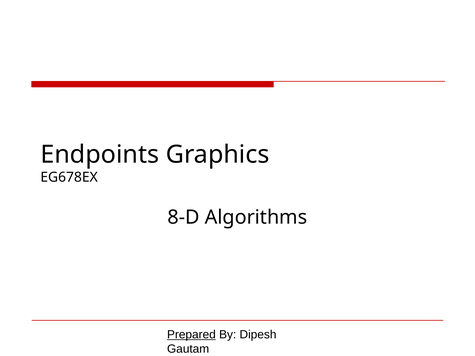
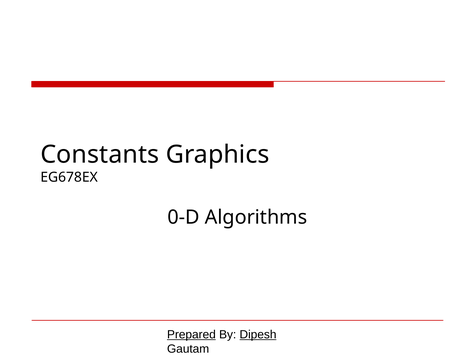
Endpoints: Endpoints -> Constants
8-D: 8-D -> 0-D
Dipesh underline: none -> present
